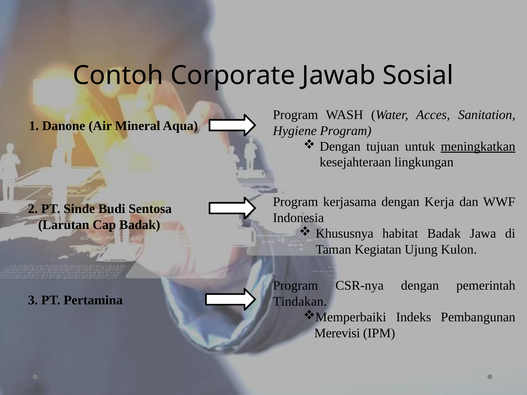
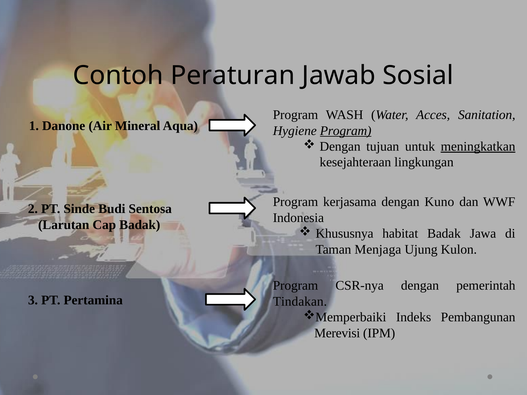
Corporate: Corporate -> Peraturan
Program at (346, 131) underline: none -> present
Kerja: Kerja -> Kuno
Kegiatan: Kegiatan -> Menjaga
